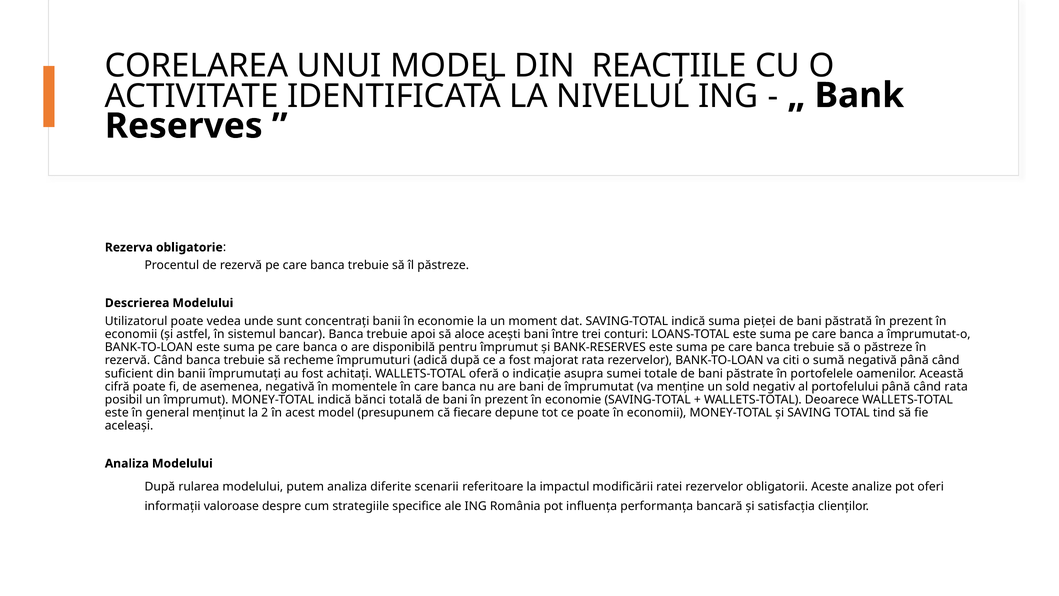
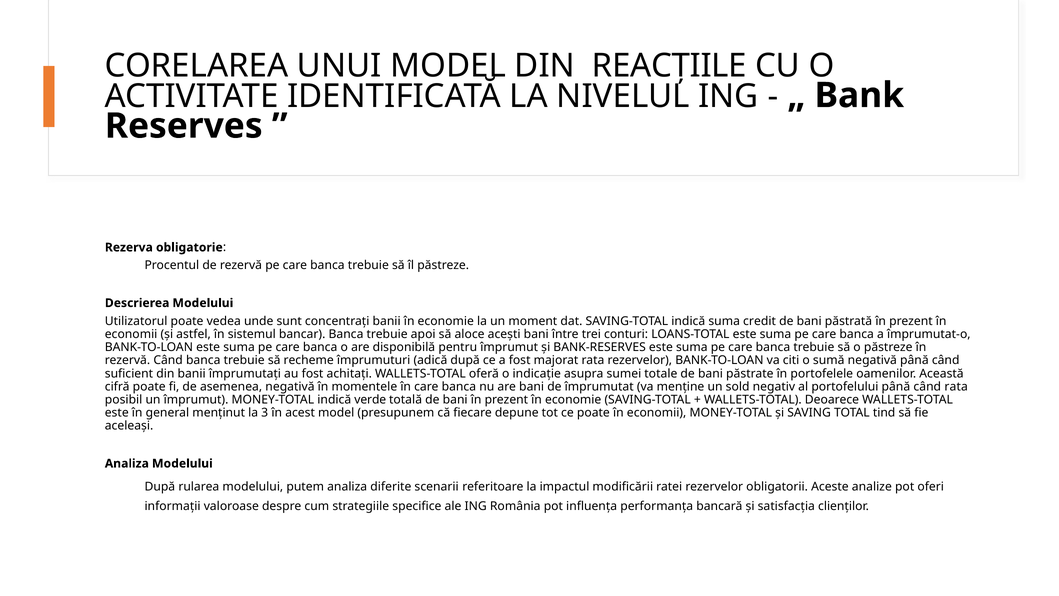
pieței: pieței -> credit
bănci: bănci -> verde
2: 2 -> 3
